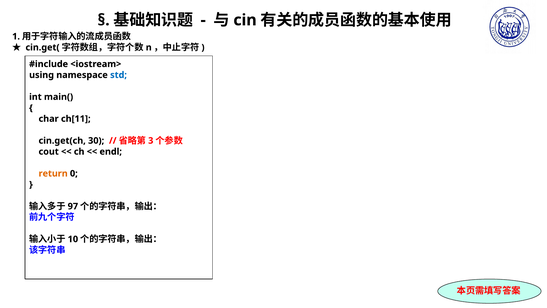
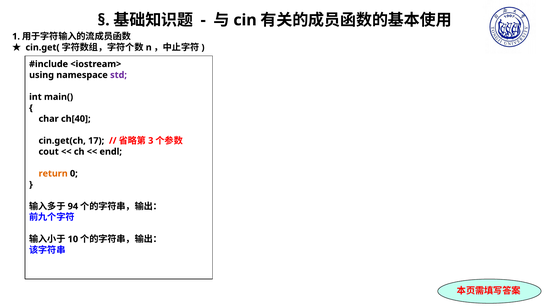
std colour: blue -> purple
ch[11: ch[11 -> ch[40
30: 30 -> 17
97: 97 -> 94
